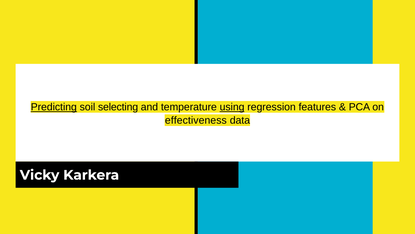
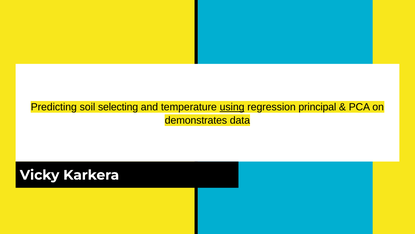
Predicting underline: present -> none
features: features -> principal
effectiveness: effectiveness -> demonstrates
